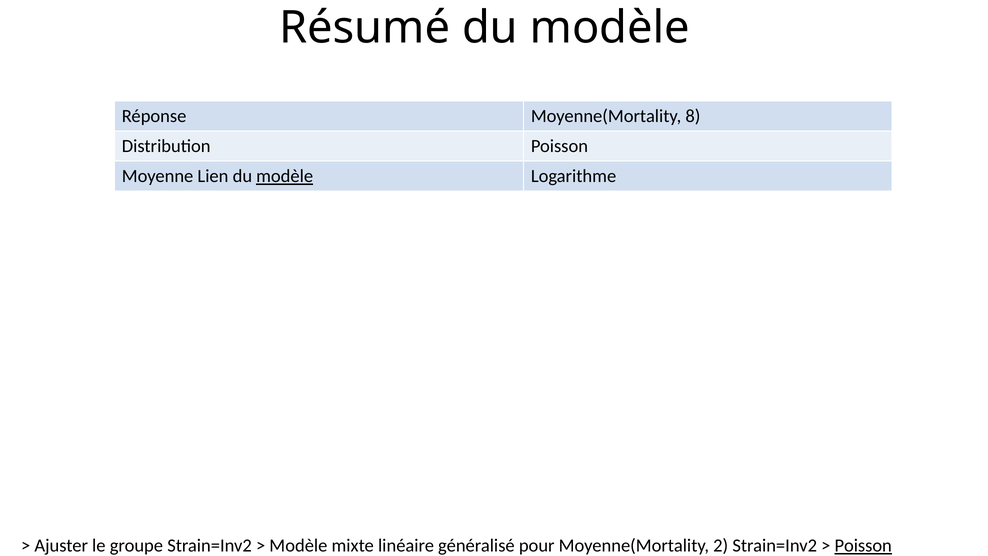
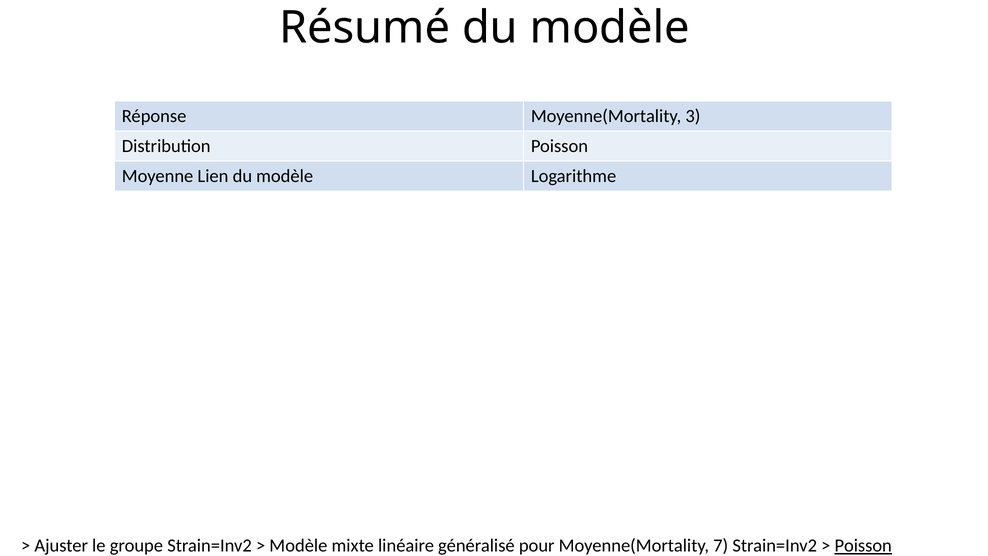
8: 8 -> 3
modèle at (285, 176) underline: present -> none
2: 2 -> 7
